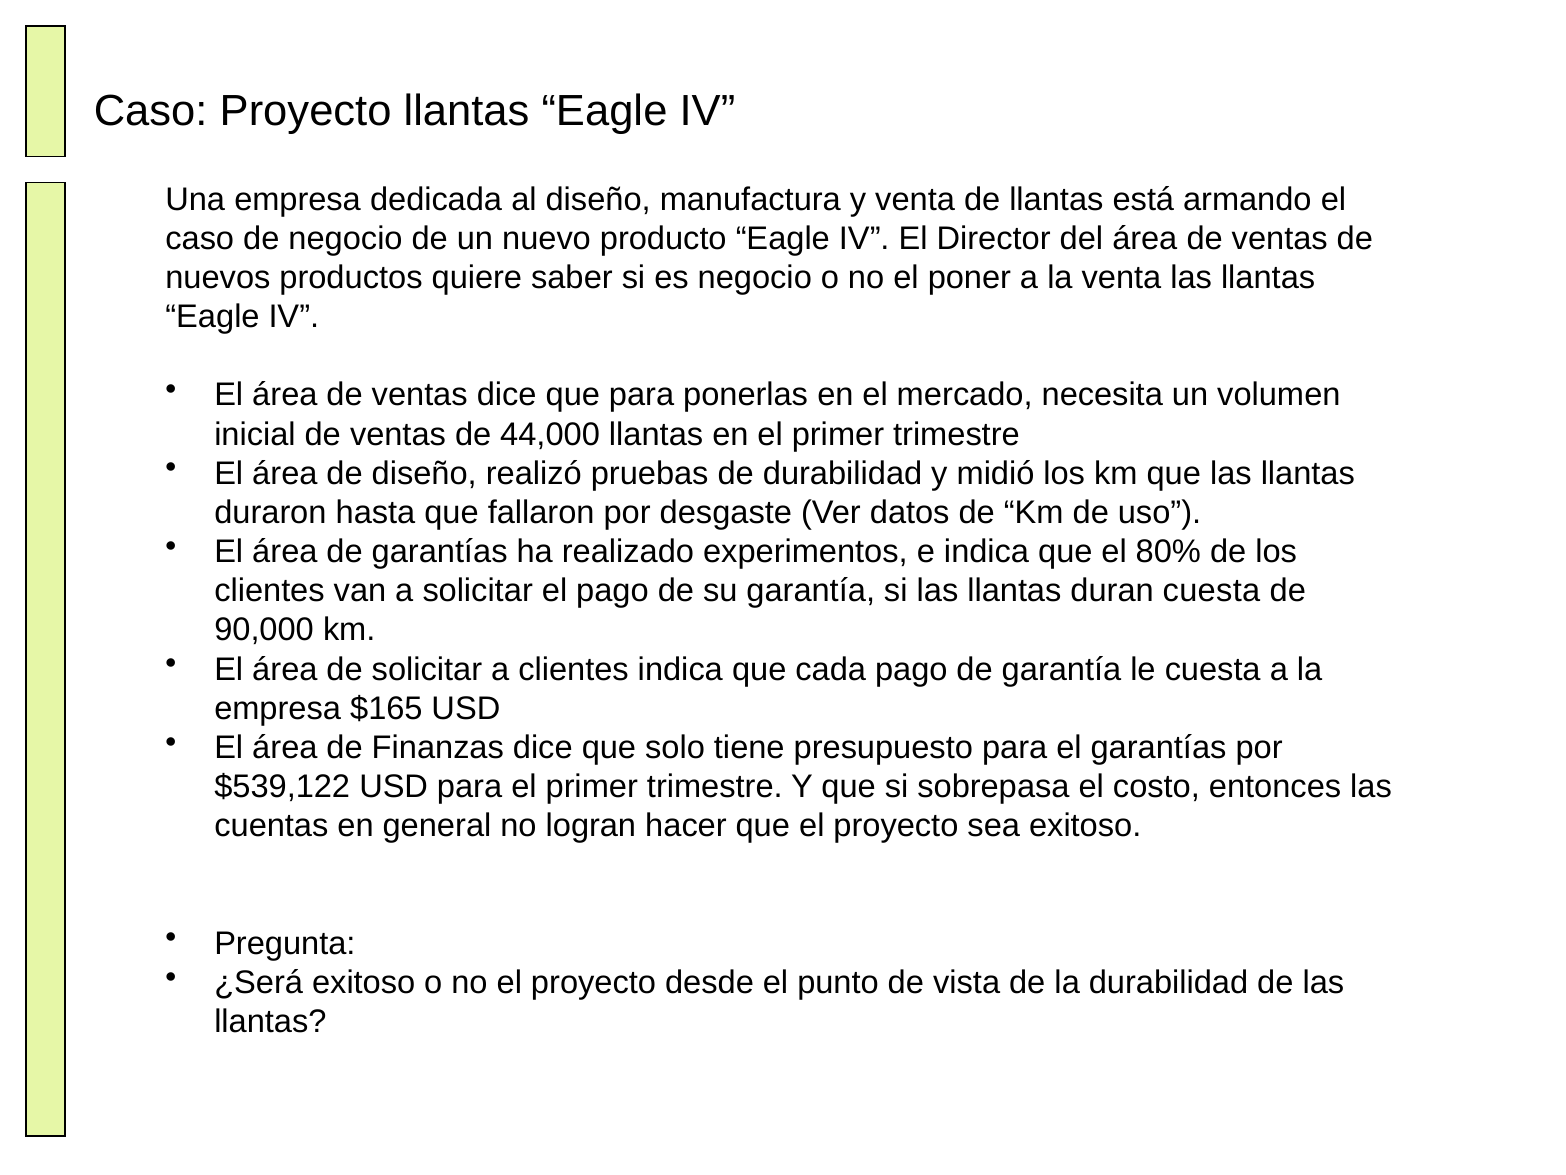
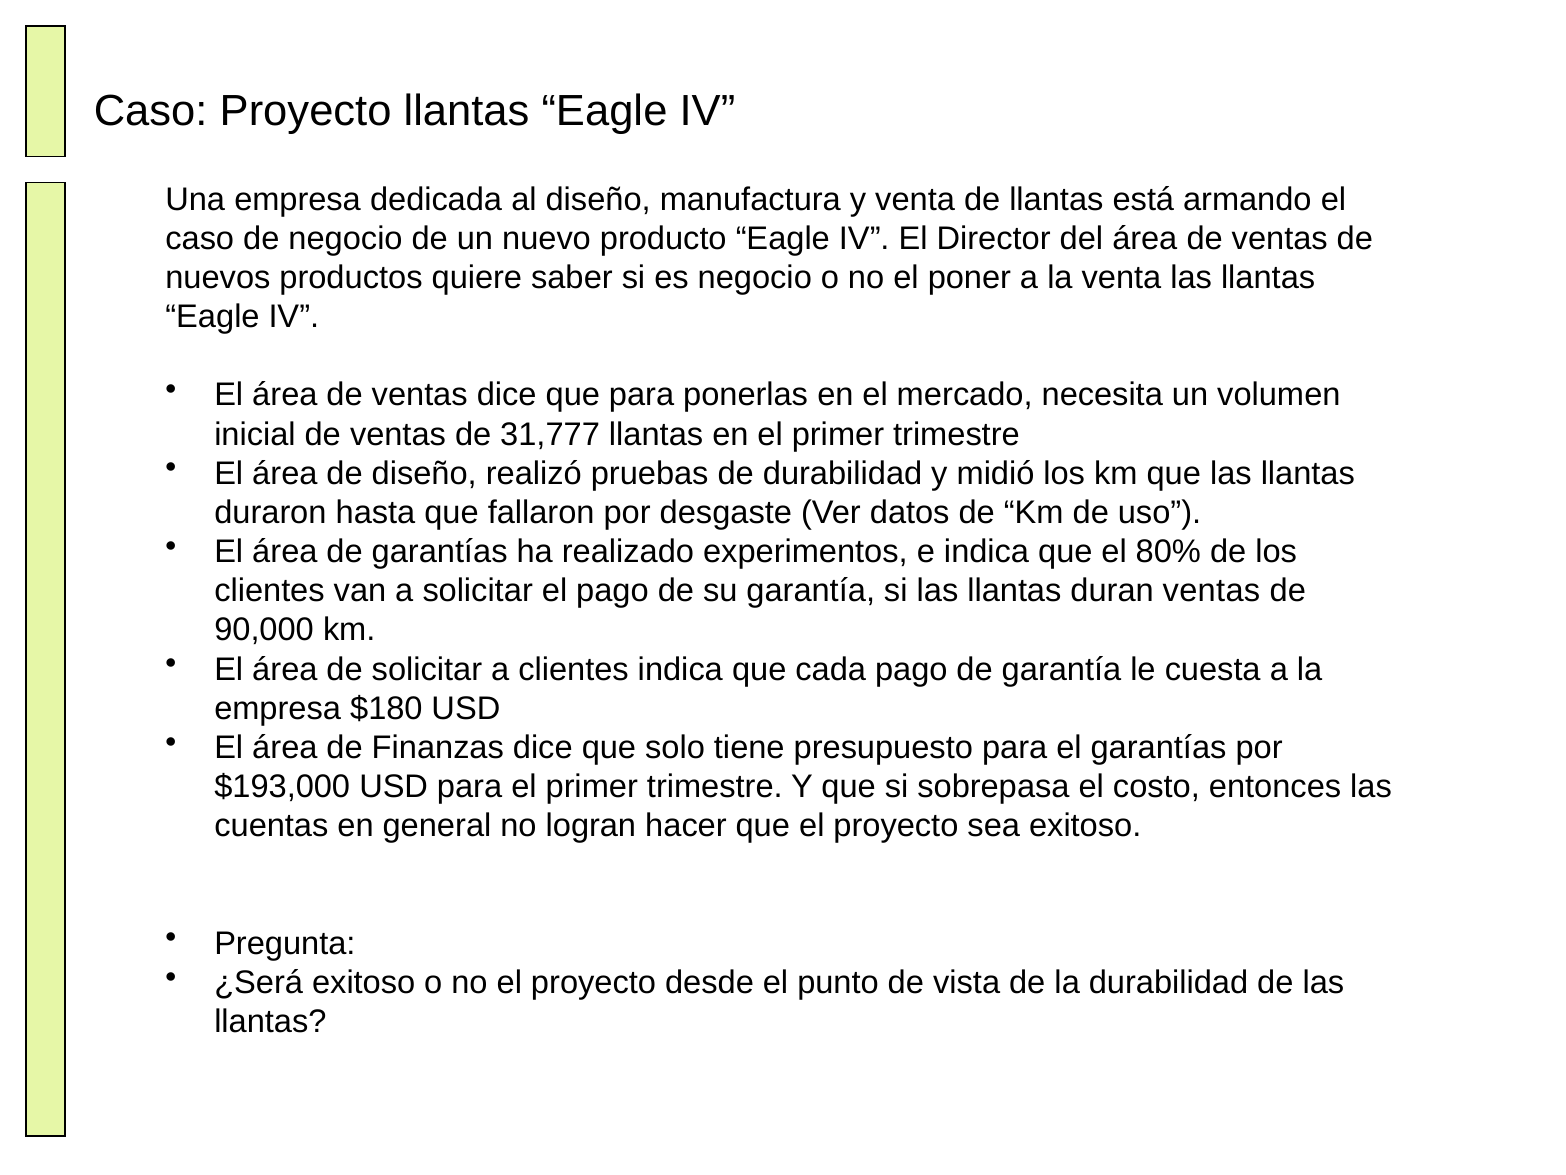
44,000: 44,000 -> 31,777
duran cuesta: cuesta -> ventas
$165: $165 -> $180
$539,122: $539,122 -> $193,000
